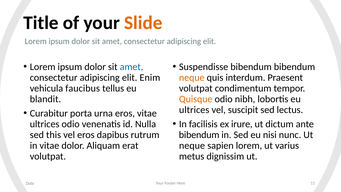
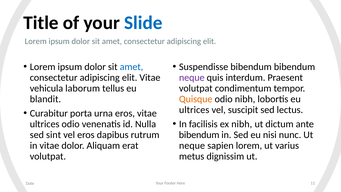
Slide colour: orange -> blue
elit Enim: Enim -> Vitae
neque at (192, 77) colour: orange -> purple
faucibus: faucibus -> laborum
ex irure: irure -> nibh
this: this -> sint
